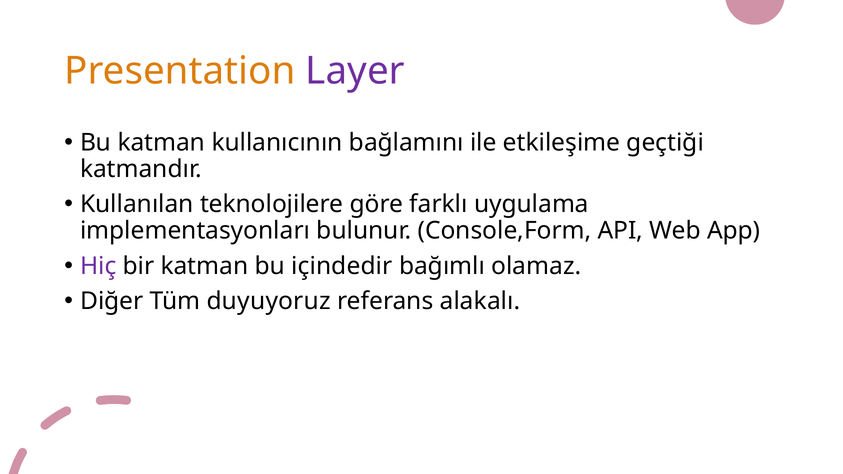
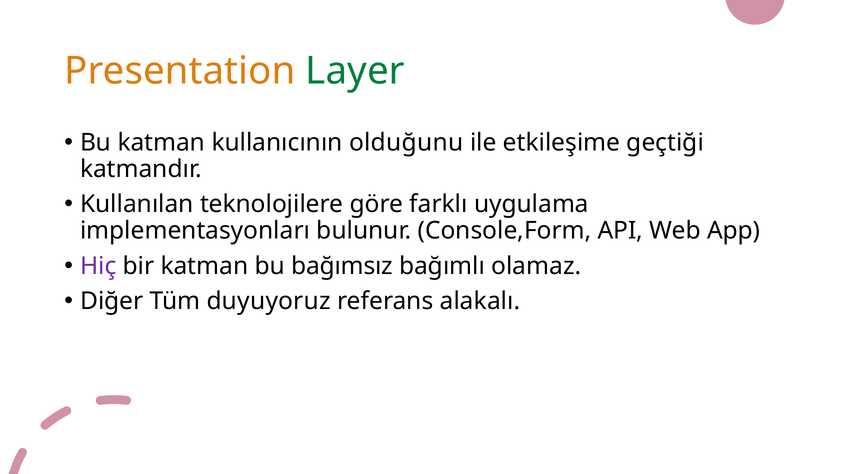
Layer colour: purple -> green
bağlamını: bağlamını -> olduğunu
içindedir: içindedir -> bağımsız
